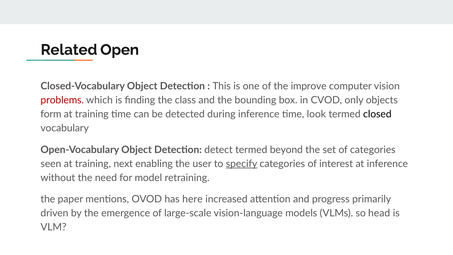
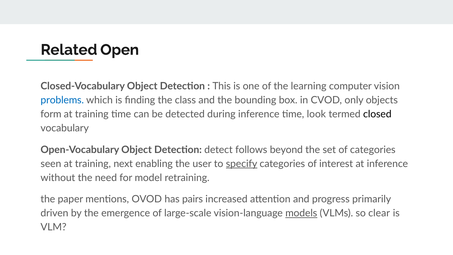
improve: improve -> learning
problems colour: red -> blue
detect termed: termed -> follows
here: here -> pairs
models underline: none -> present
head: head -> clear
